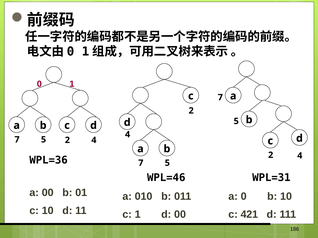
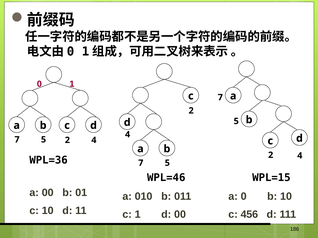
WPL=31: WPL=31 -> WPL=15
421: 421 -> 456
